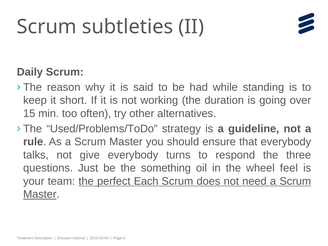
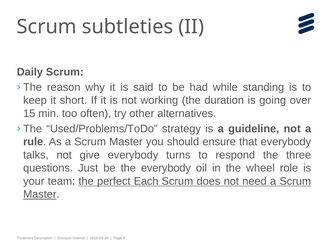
the something: something -> everybody
feel: feel -> role
